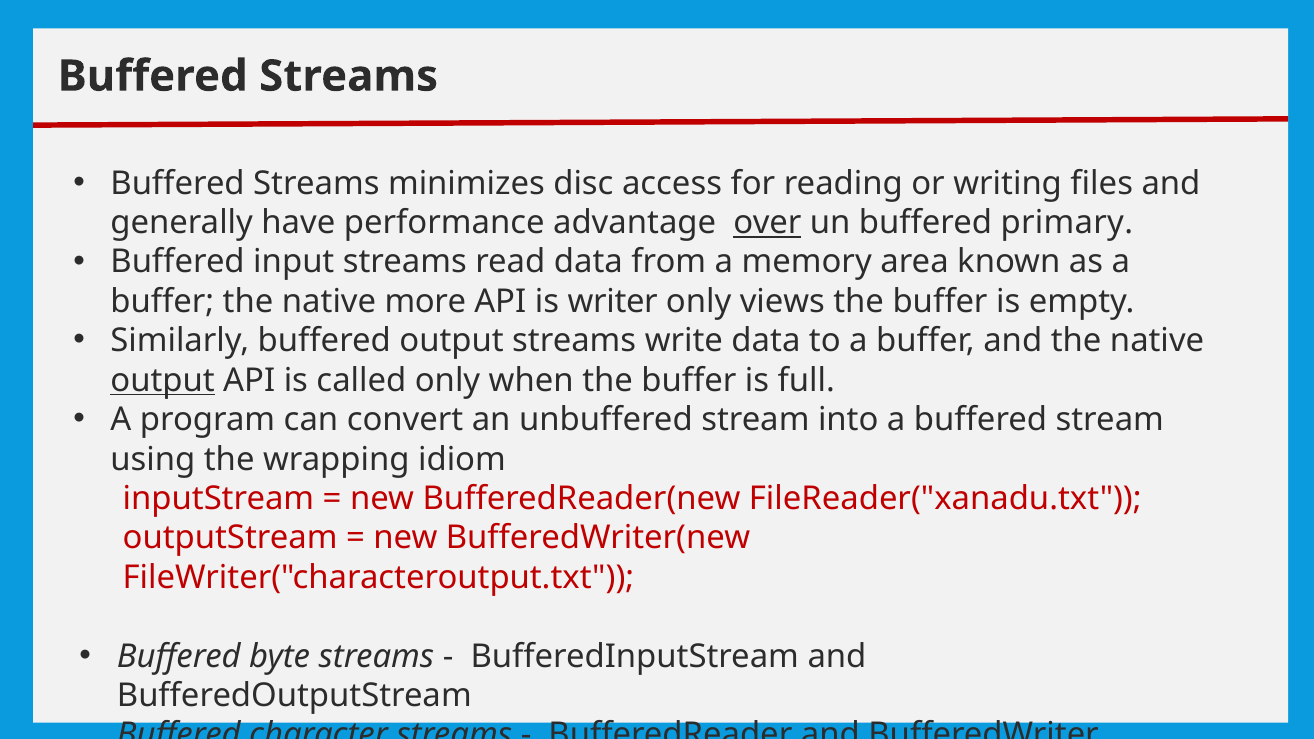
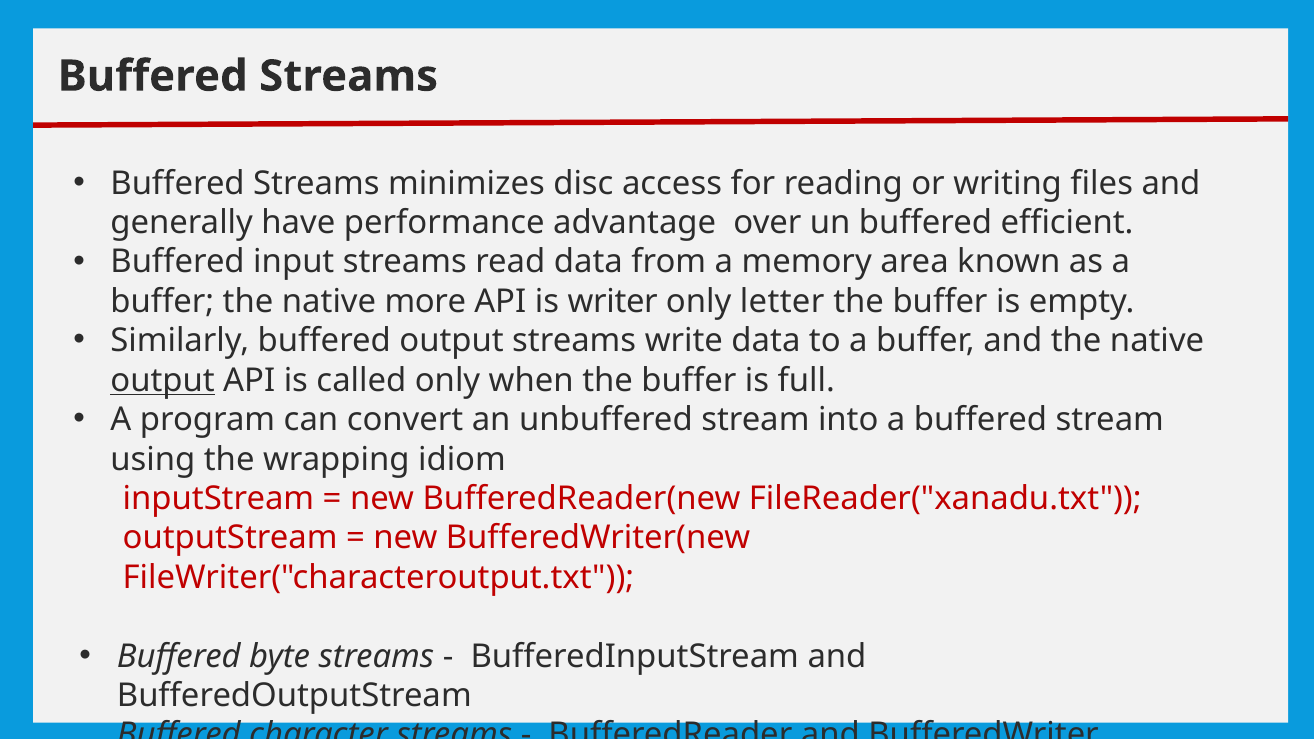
over underline: present -> none
primary: primary -> efficient
views: views -> letter
